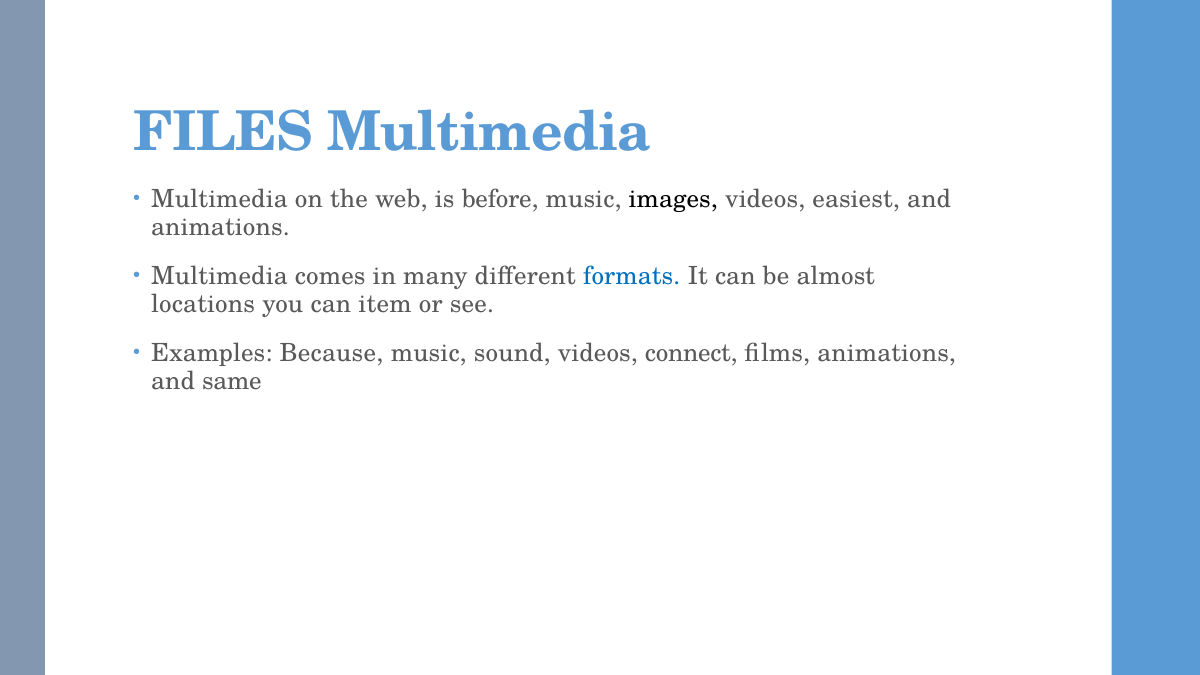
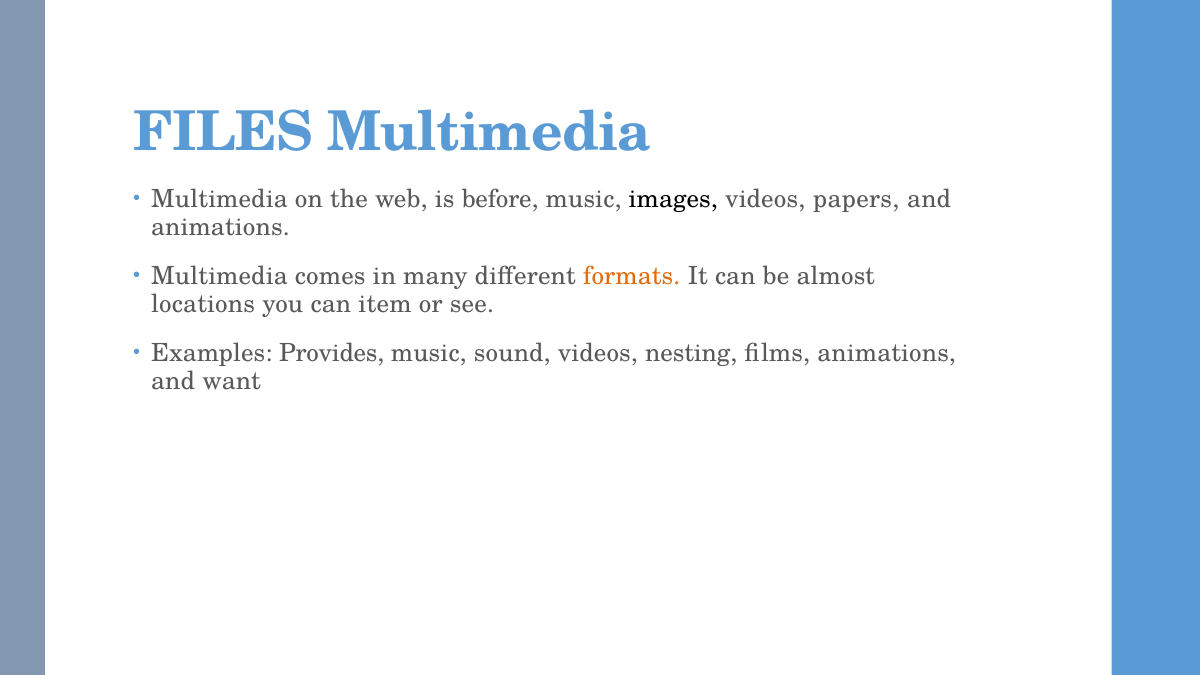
easiest: easiest -> papers
formats colour: blue -> orange
Because: Because -> Provides
connect: connect -> nesting
same: same -> want
